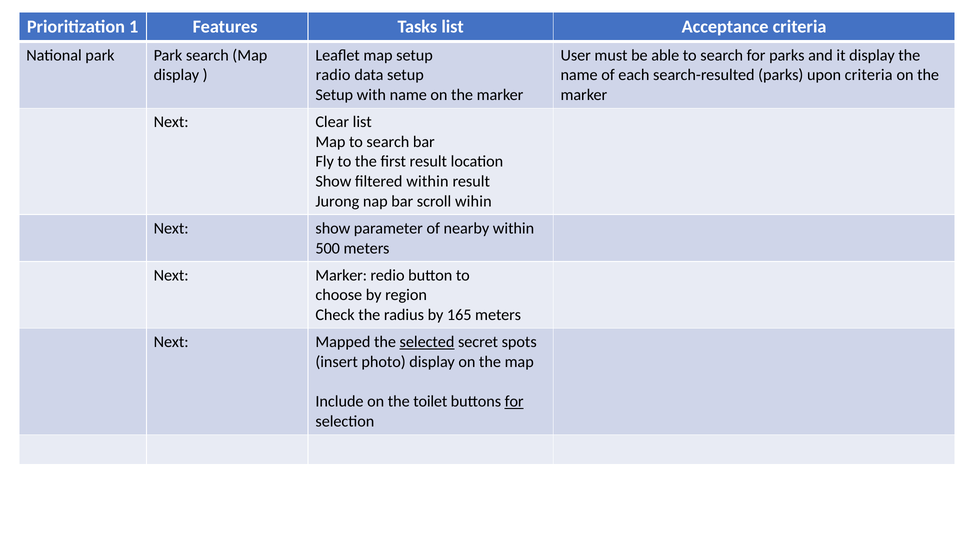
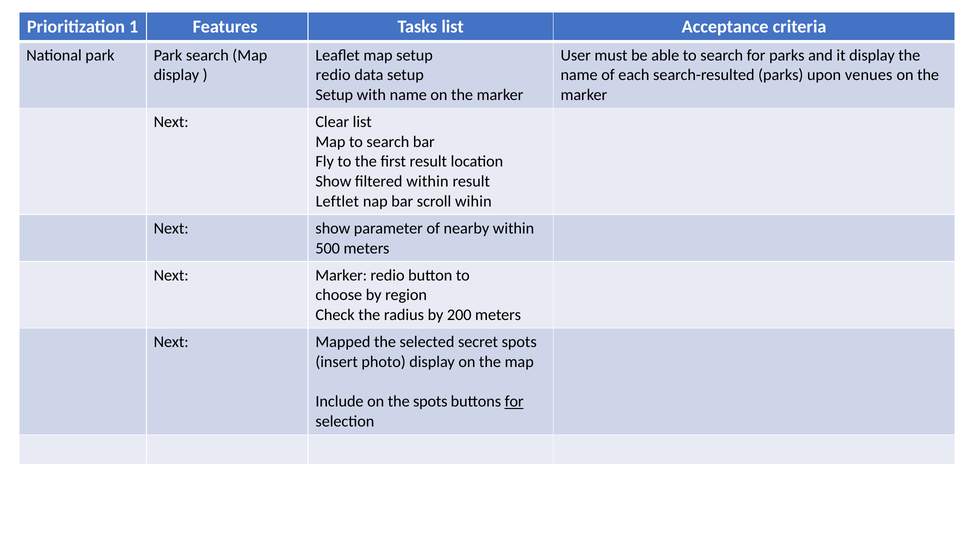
radio at (333, 75): radio -> redio
upon criteria: criteria -> venues
Jurong: Jurong -> Leftlet
165: 165 -> 200
selected underline: present -> none
the toilet: toilet -> spots
